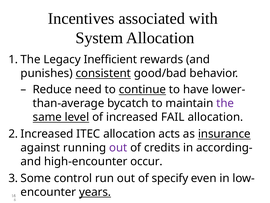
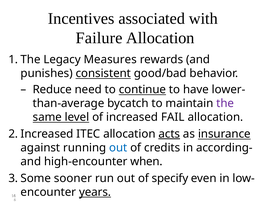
System: System -> Failure
Inefficient: Inefficient -> Measures
acts underline: none -> present
out at (118, 147) colour: purple -> blue
occur: occur -> when
control: control -> sooner
